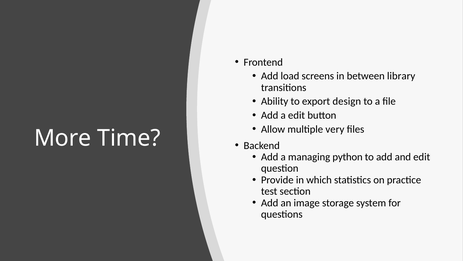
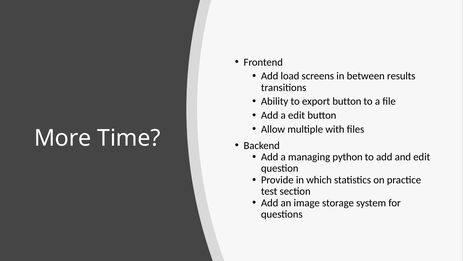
library: library -> results
export design: design -> button
very: very -> with
